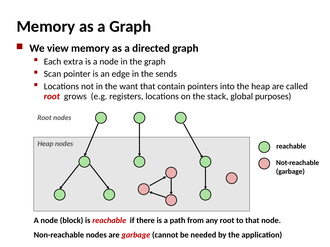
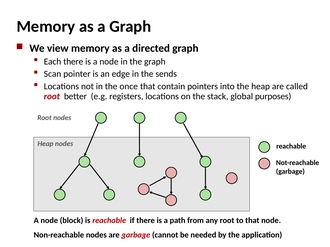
Each extra: extra -> there
want: want -> once
grows: grows -> better
